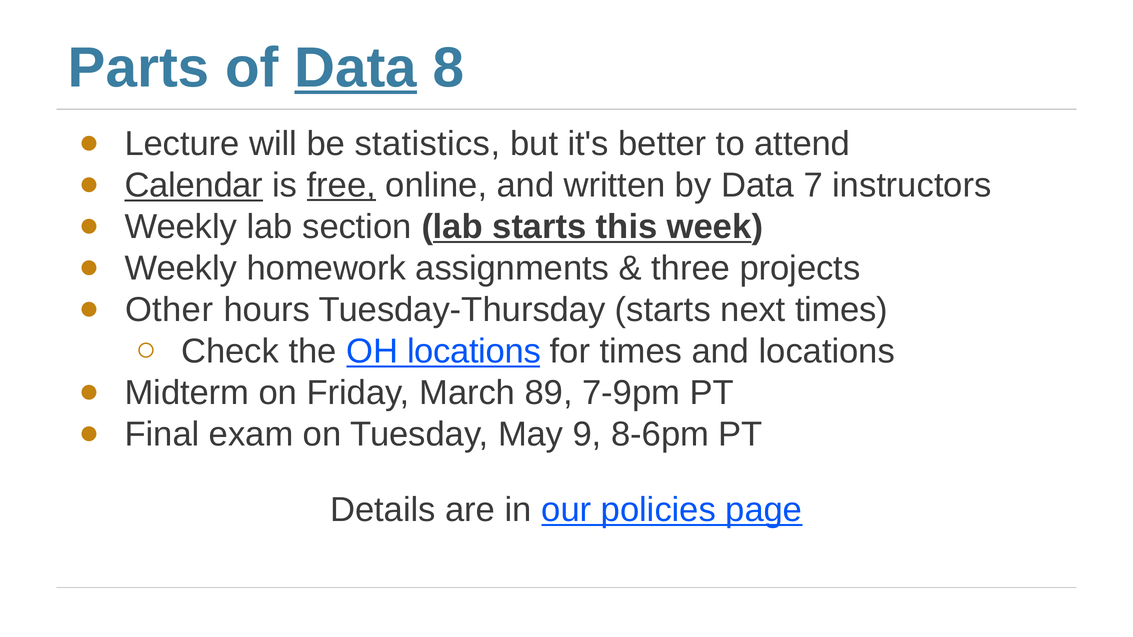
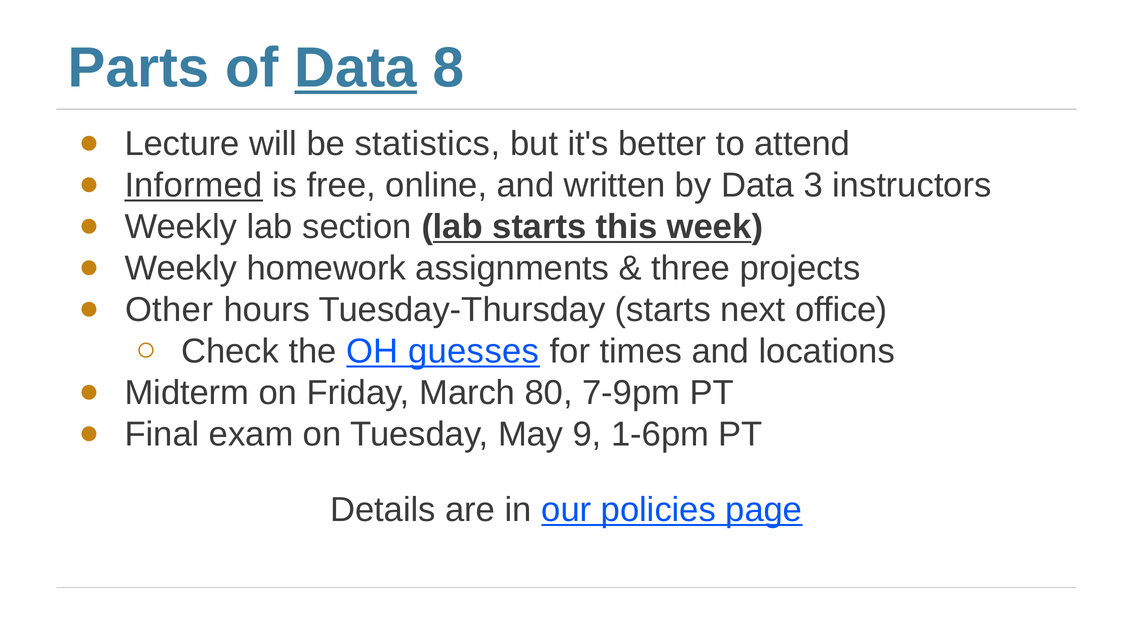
Calendar: Calendar -> Informed
free underline: present -> none
7: 7 -> 3
next times: times -> office
OH locations: locations -> guesses
89: 89 -> 80
8-6pm: 8-6pm -> 1-6pm
